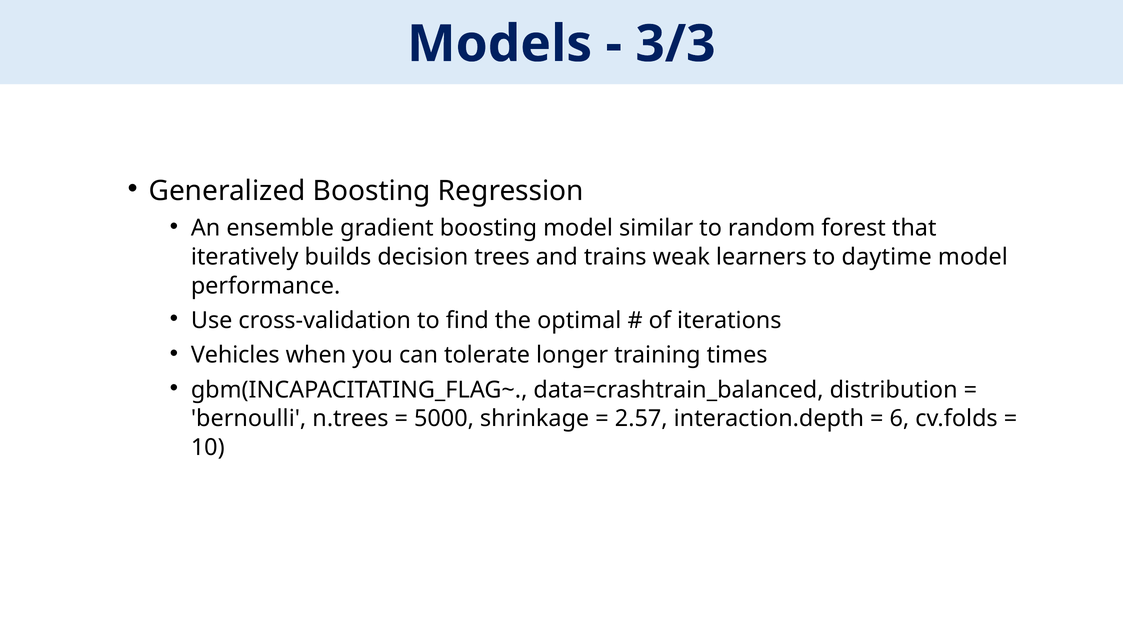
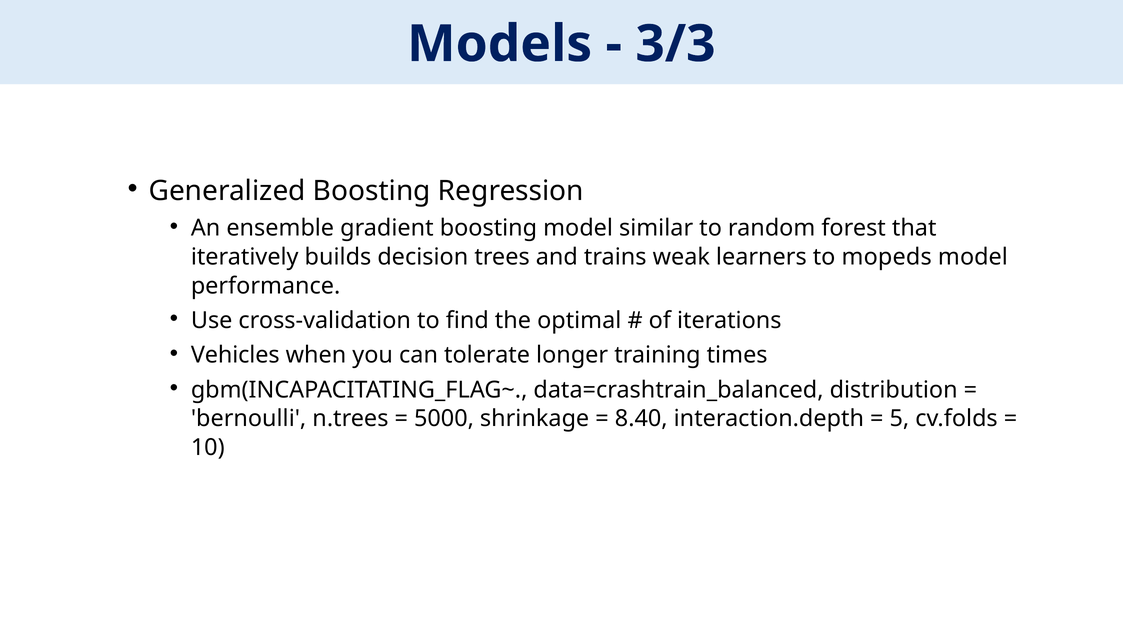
daytime: daytime -> mopeds
2.57: 2.57 -> 8.40
6: 6 -> 5
